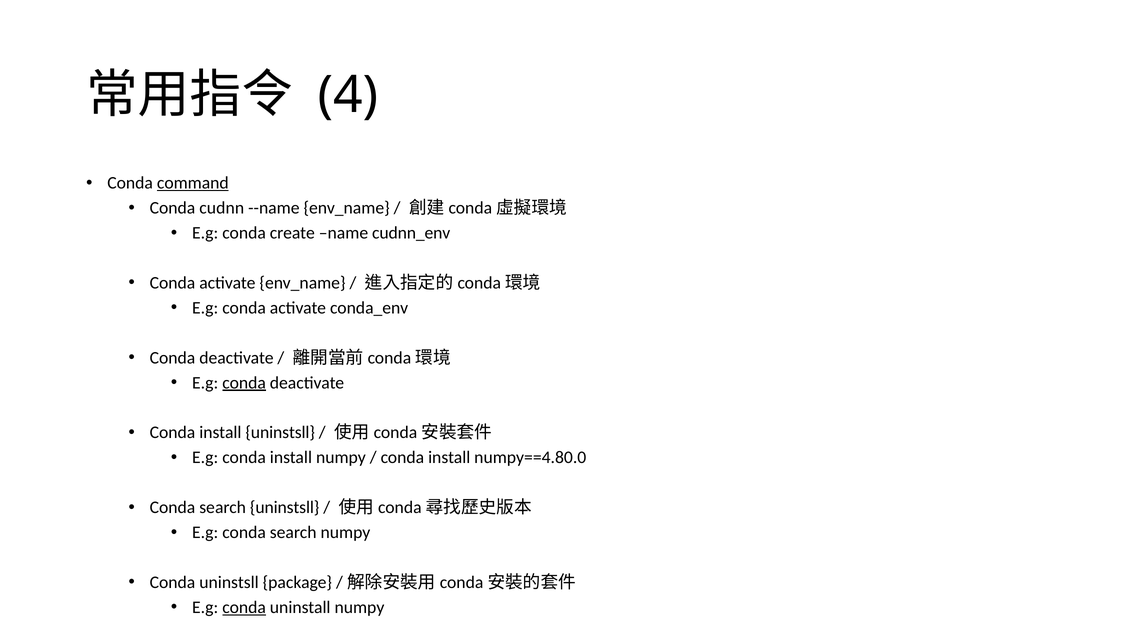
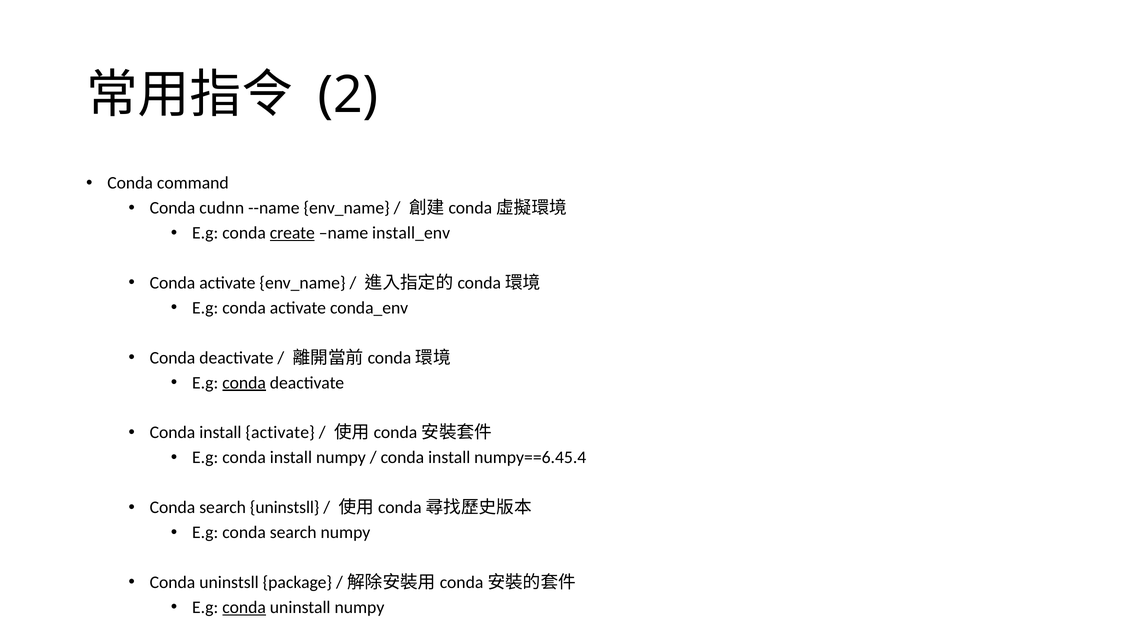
4: 4 -> 2
command underline: present -> none
create underline: none -> present
cudnn_env: cudnn_env -> install_env
install uninstsll: uninstsll -> activate
numpy==4.80.0: numpy==4.80.0 -> numpy==6.45.4
